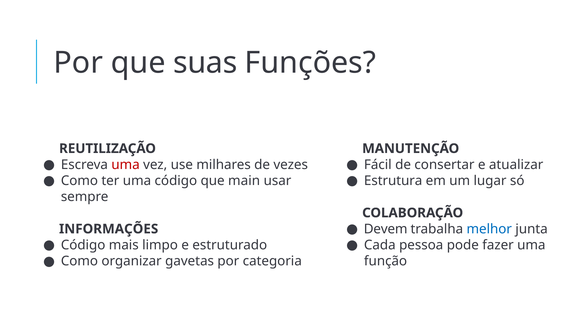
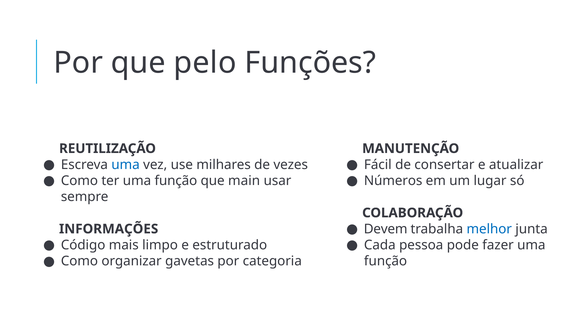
suas: suas -> pelo
uma at (126, 165) colour: red -> blue
ter uma código: código -> função
Estrutura: Estrutura -> Números
